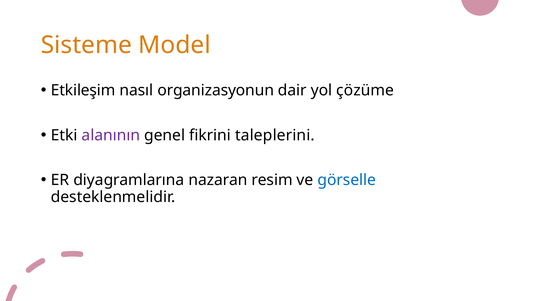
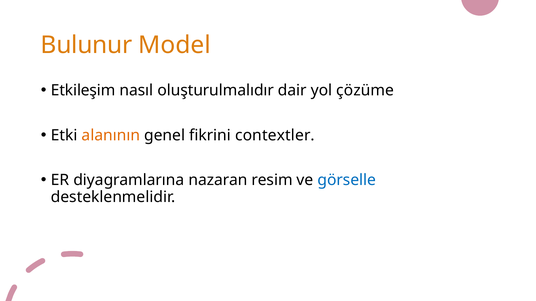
Sisteme: Sisteme -> Bulunur
organizasyonun: organizasyonun -> oluşturulmalıdır
alanının colour: purple -> orange
taleplerini: taleplerini -> contextler
